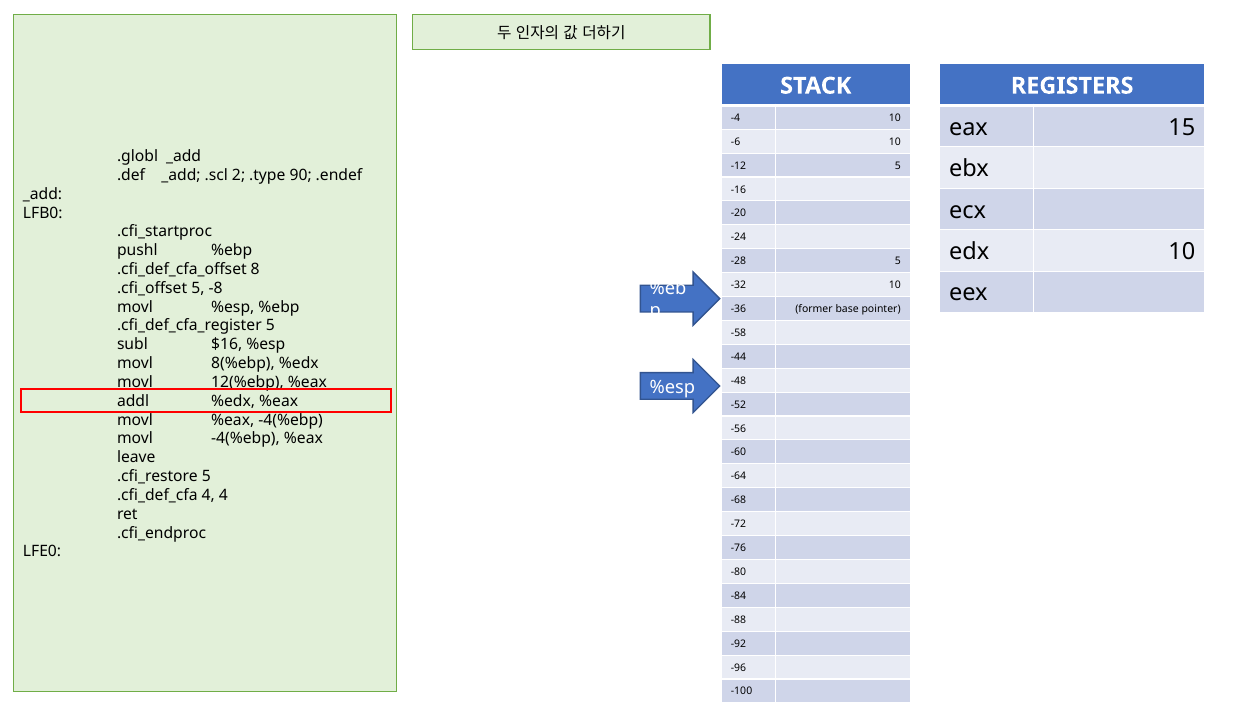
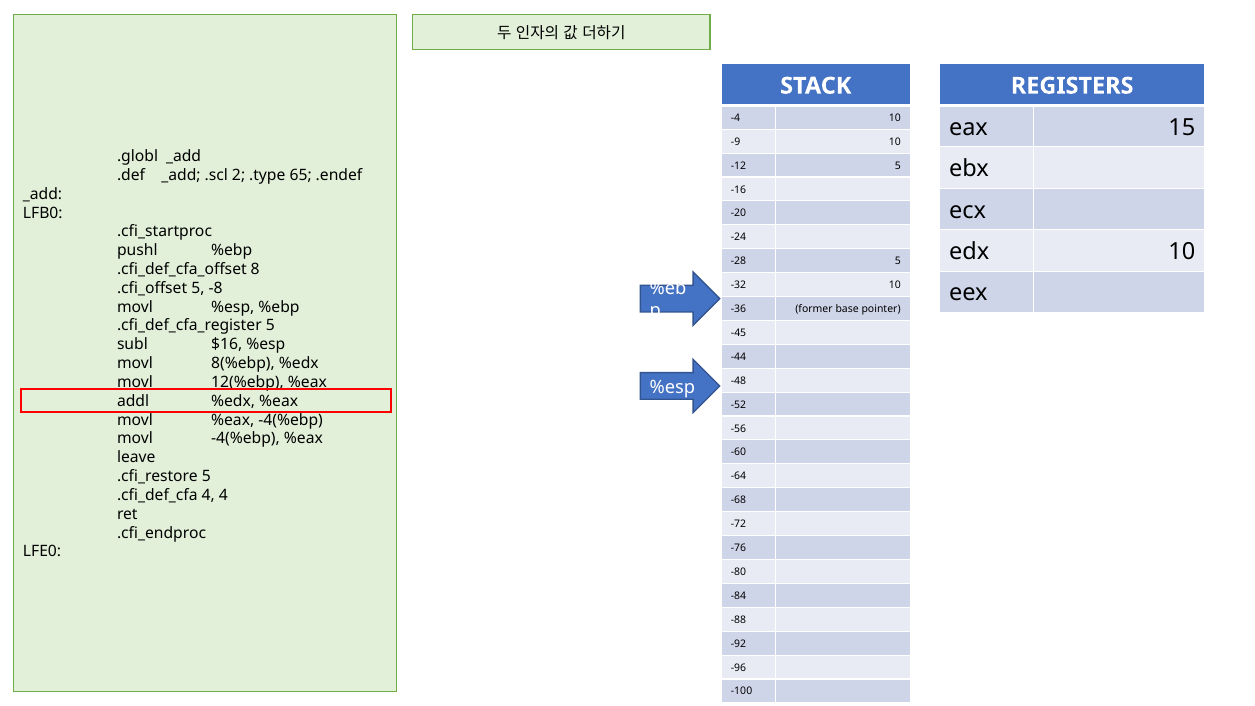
-6: -6 -> -9
90: 90 -> 65
-58: -58 -> -45
